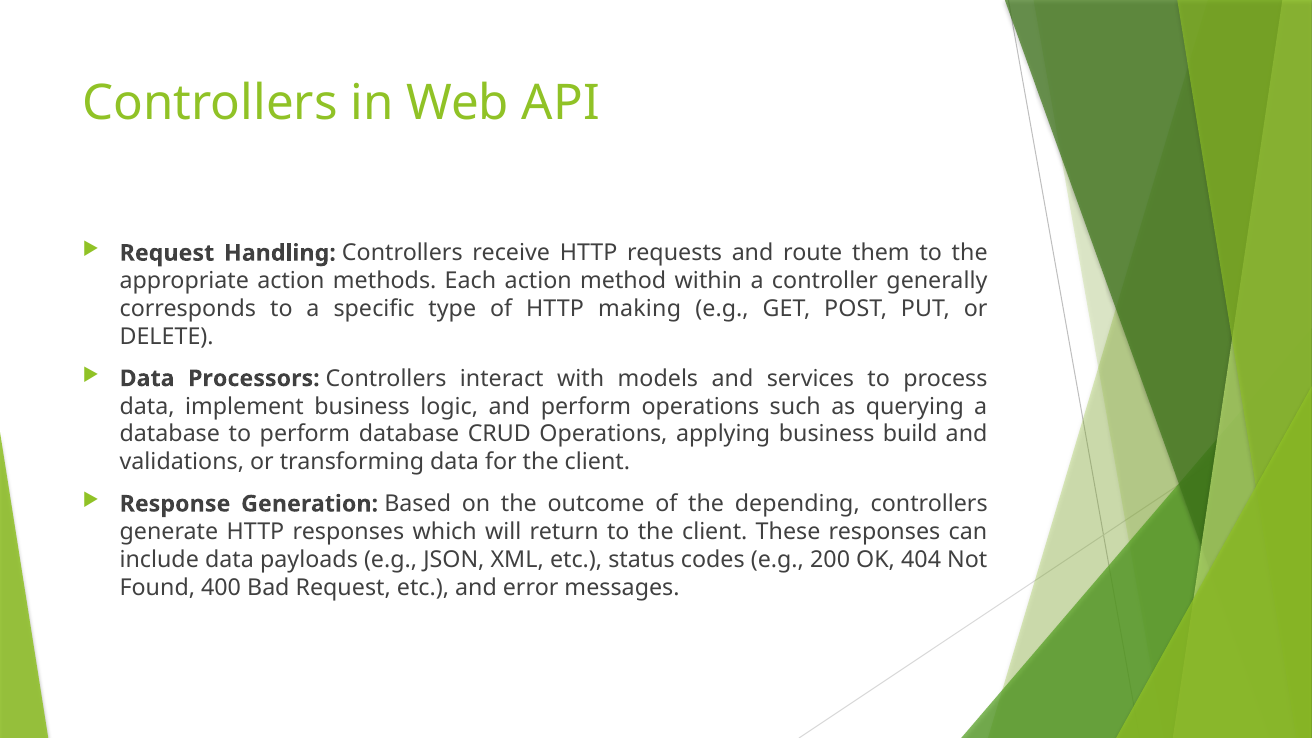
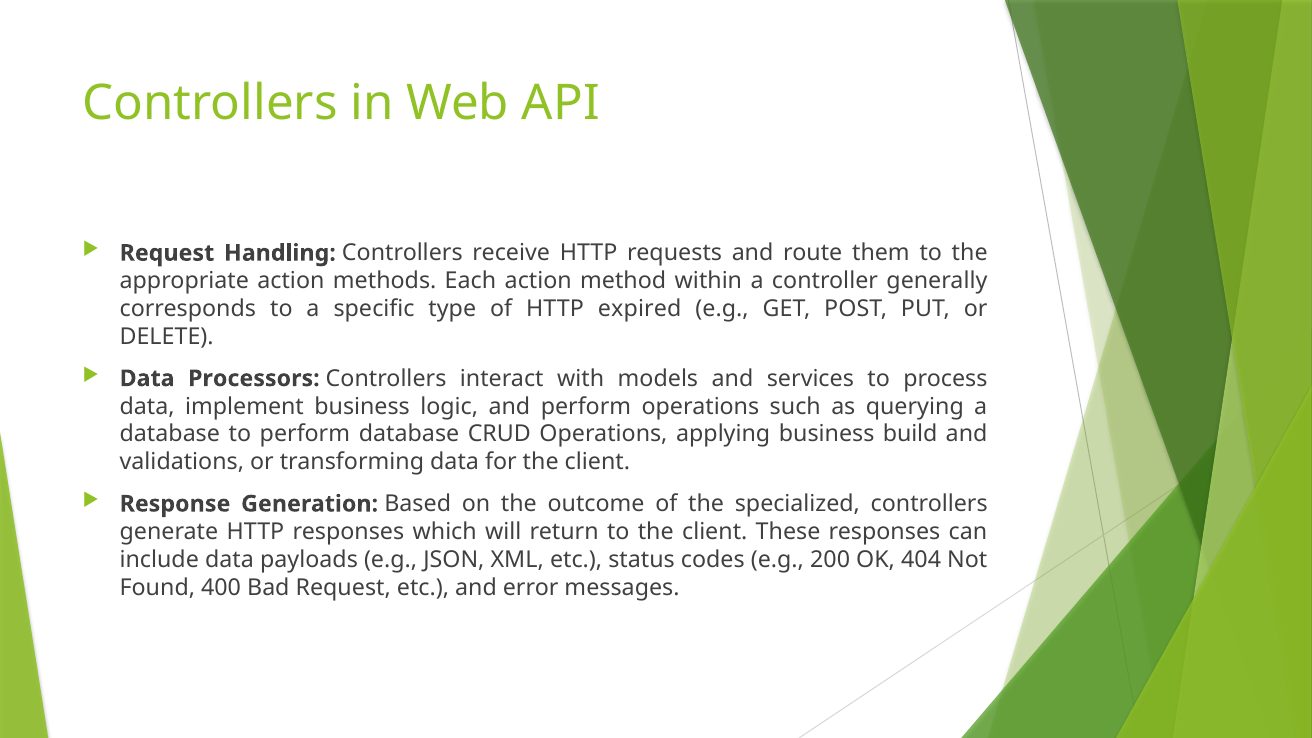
making: making -> expired
depending: depending -> specialized
